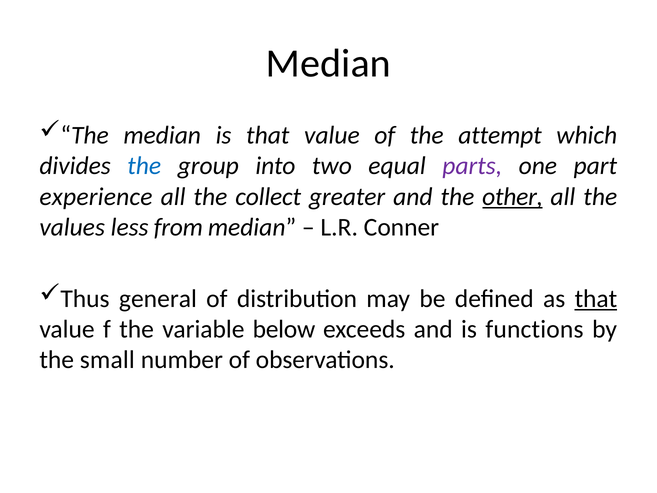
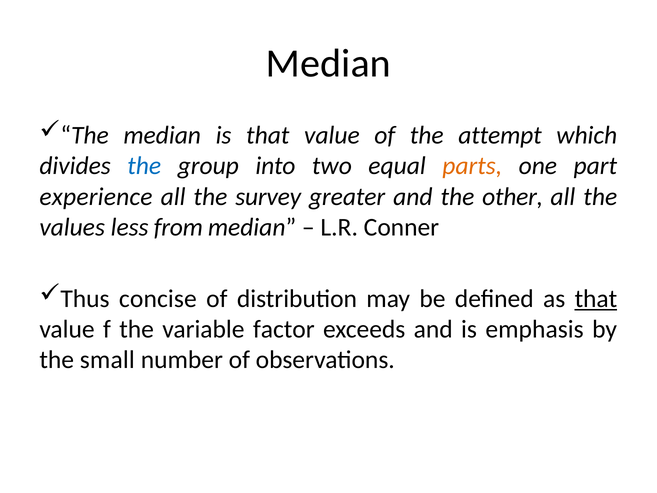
parts colour: purple -> orange
collect: collect -> survey
other underline: present -> none
general: general -> concise
below: below -> factor
functions: functions -> emphasis
